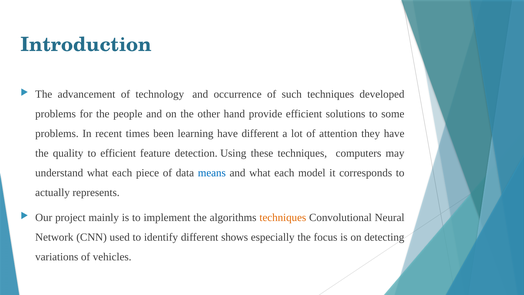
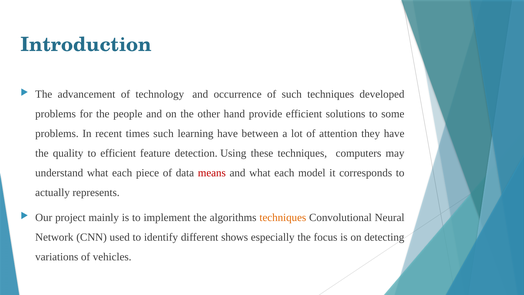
times been: been -> such
have different: different -> between
means colour: blue -> red
